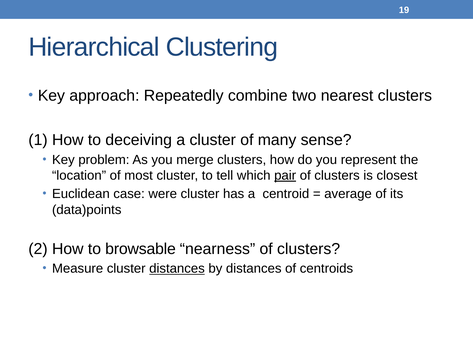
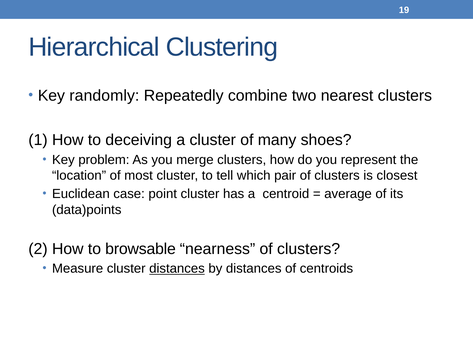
approach: approach -> randomly
sense: sense -> shoes
pair underline: present -> none
were: were -> point
